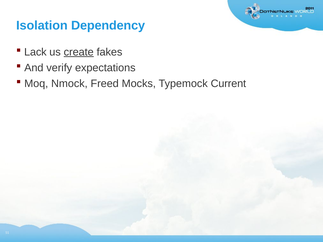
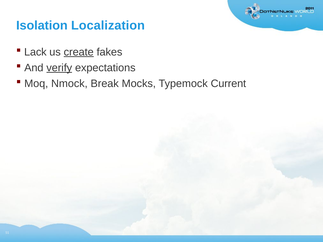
Dependency: Dependency -> Localization
verify underline: none -> present
Freed: Freed -> Break
